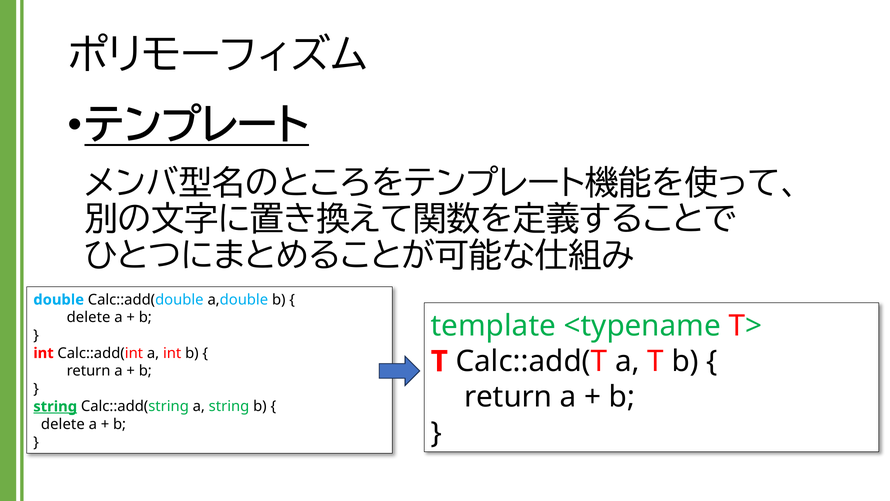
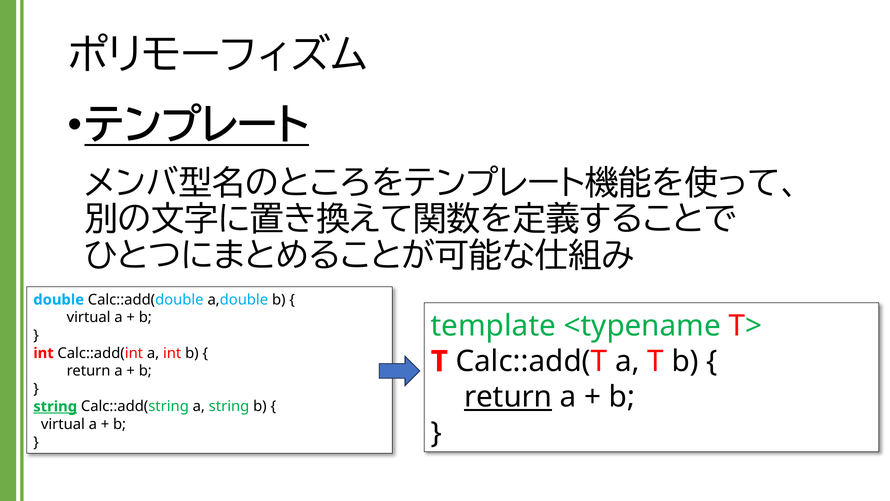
delete at (89, 317): delete -> virtual
return at (508, 397) underline: none -> present
delete at (63, 424): delete -> virtual
